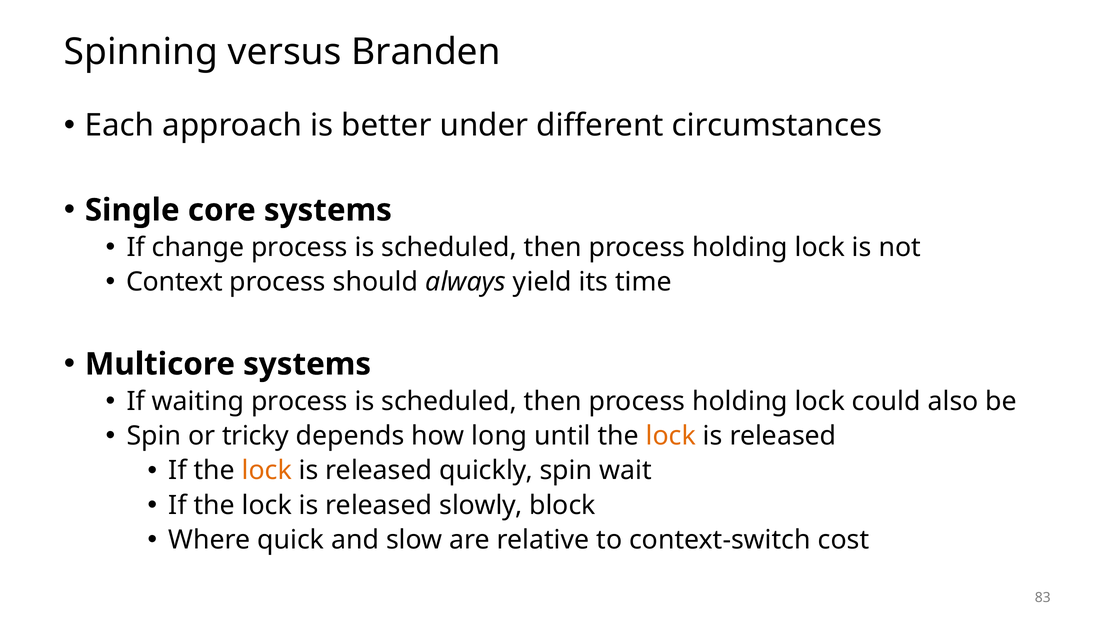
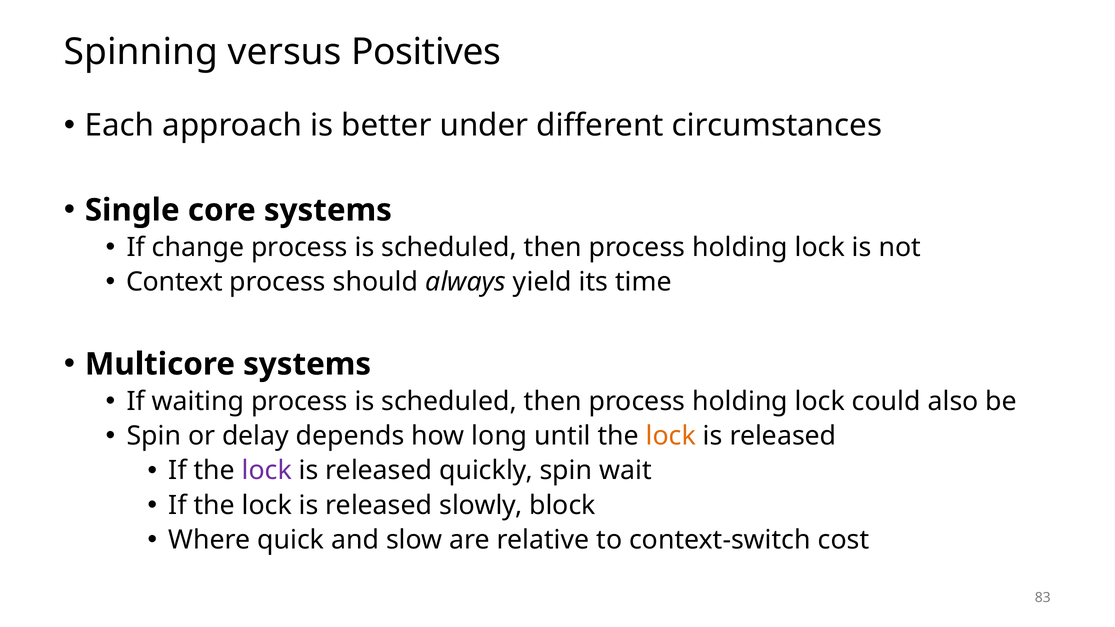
Branden: Branden -> Positives
tricky: tricky -> delay
lock at (267, 471) colour: orange -> purple
